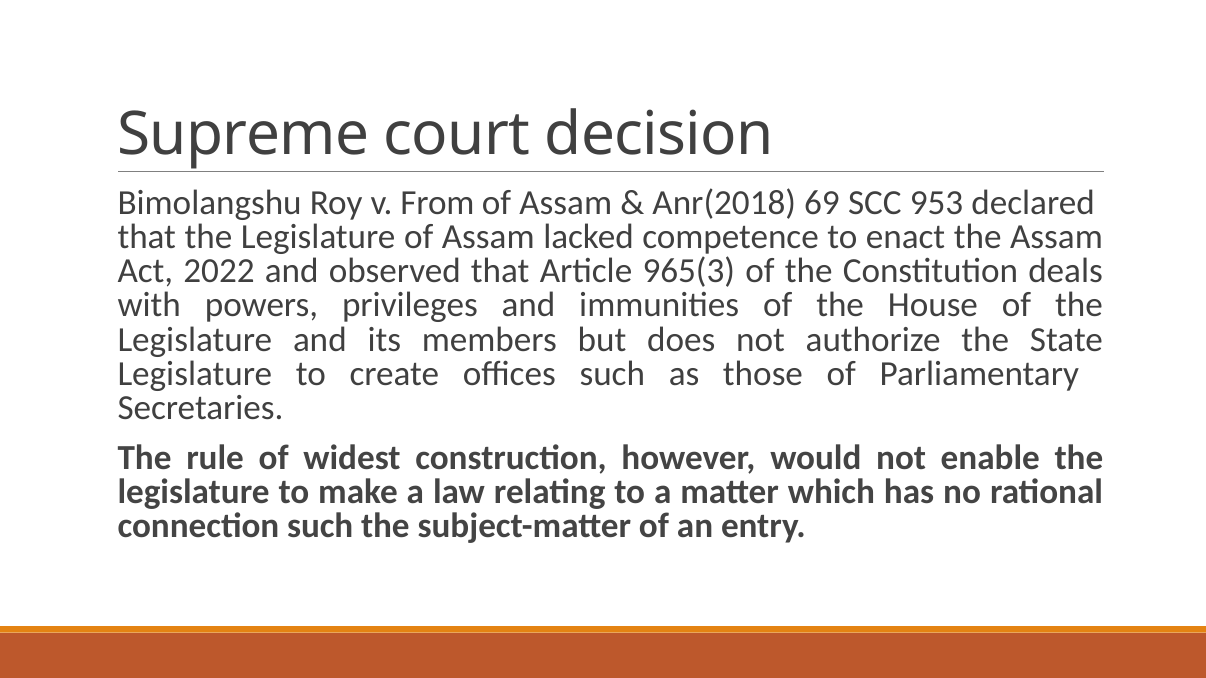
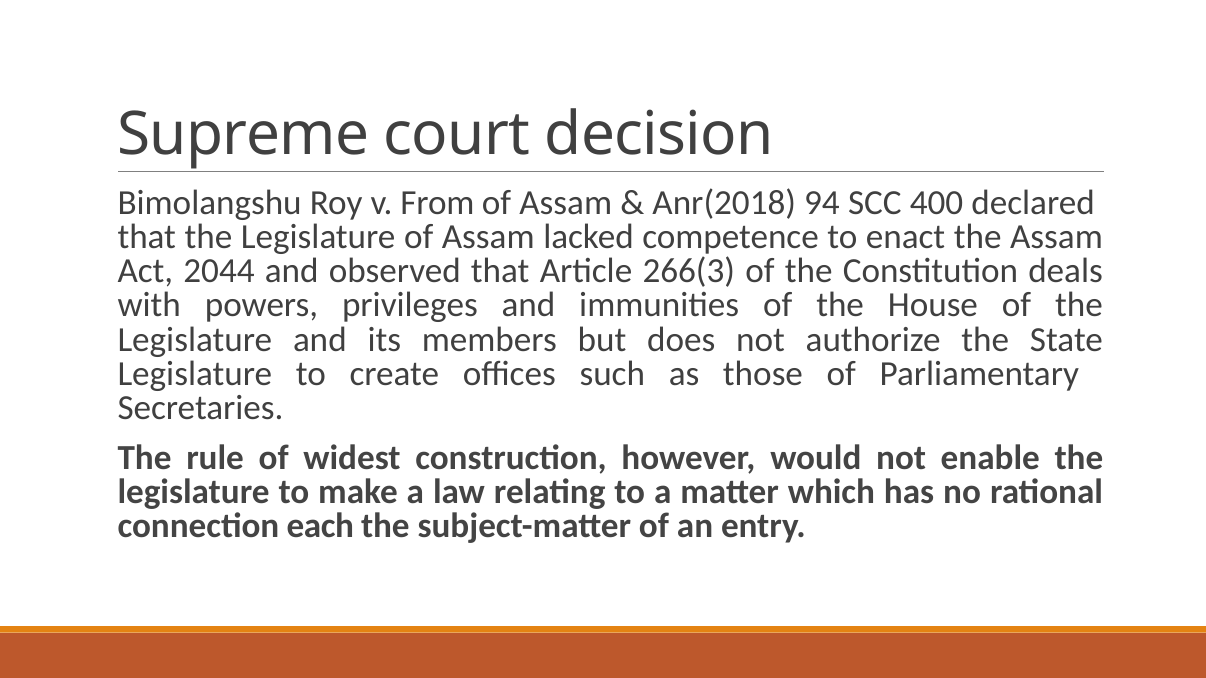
69: 69 -> 94
953: 953 -> 400
2022: 2022 -> 2044
965(3: 965(3 -> 266(3
connection such: such -> each
